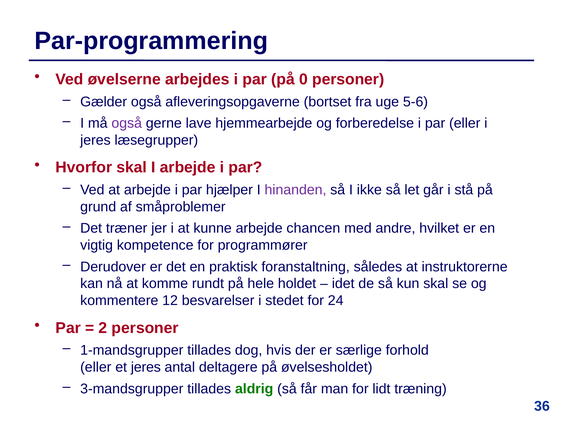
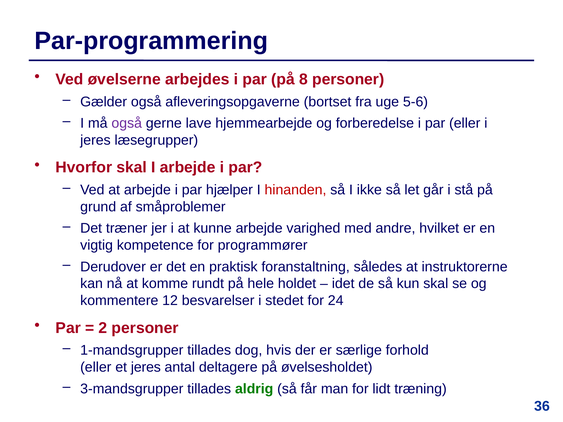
0: 0 -> 8
hinanden colour: purple -> red
chancen: chancen -> varighed
